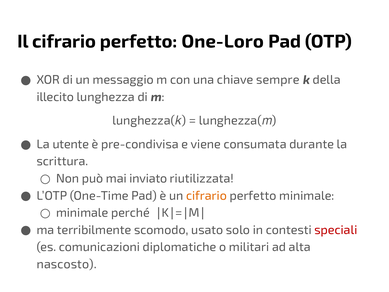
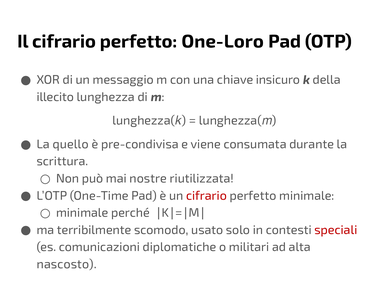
sempre: sempre -> insicuro
utente: utente -> quello
inviato: inviato -> nostre
cifrario at (206, 195) colour: orange -> red
